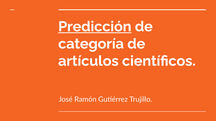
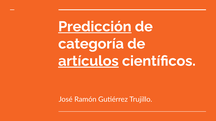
artículos underline: none -> present
